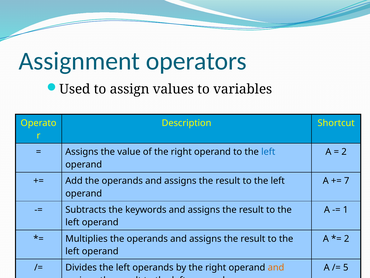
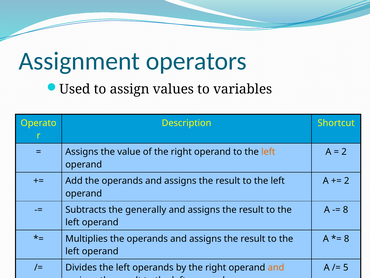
left at (268, 152) colour: blue -> orange
7 at (347, 181): 7 -> 2
keywords: keywords -> generally
1 at (346, 209): 1 -> 8
2 at (347, 238): 2 -> 8
